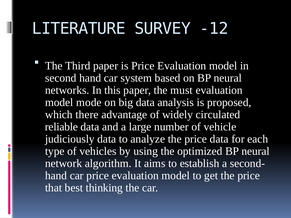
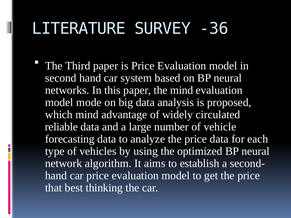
-12: -12 -> -36
the must: must -> mind
which there: there -> mind
judiciously: judiciously -> forecasting
